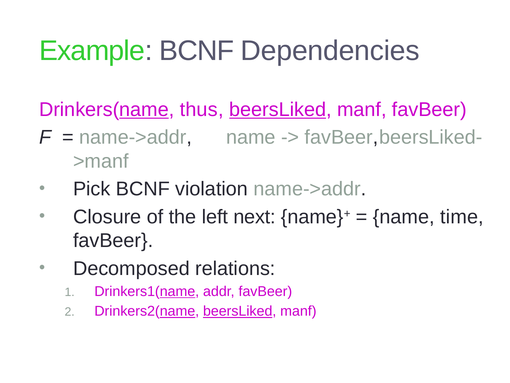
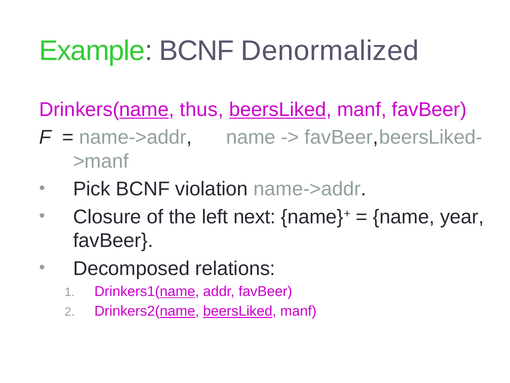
Dependencies: Dependencies -> Denormalized
time: time -> year
